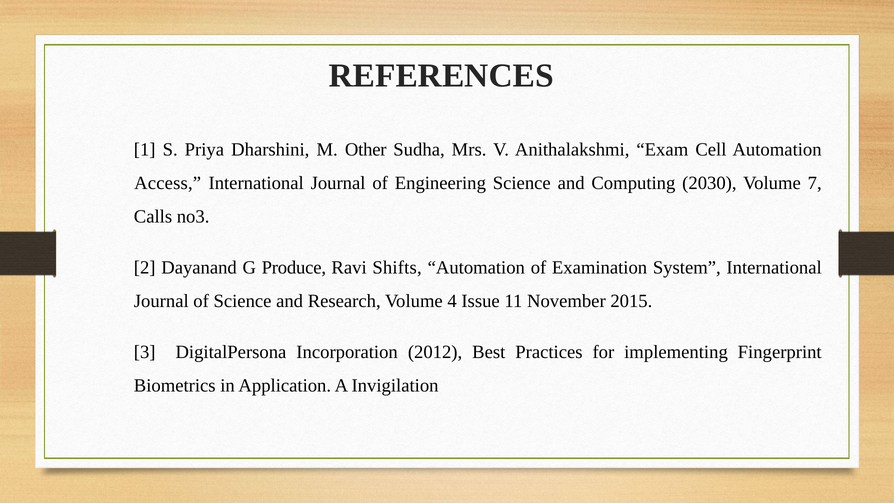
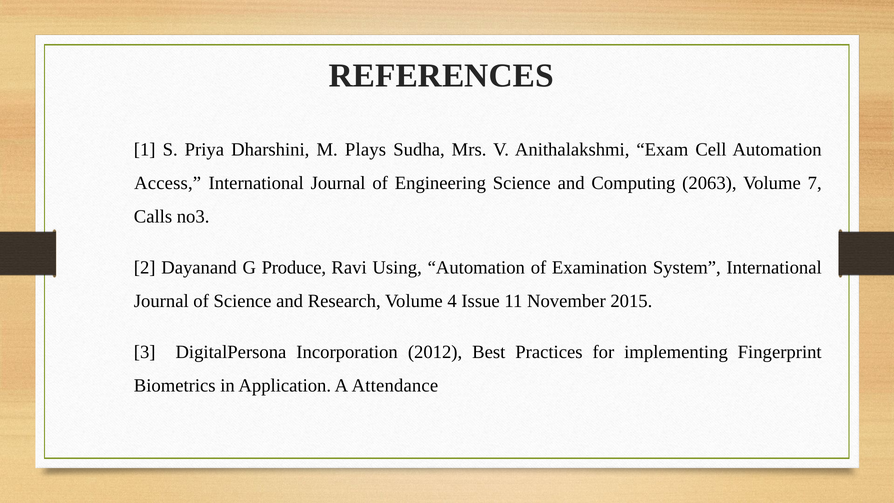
Other: Other -> Plays
2030: 2030 -> 2063
Shifts: Shifts -> Using
Invigilation: Invigilation -> Attendance
